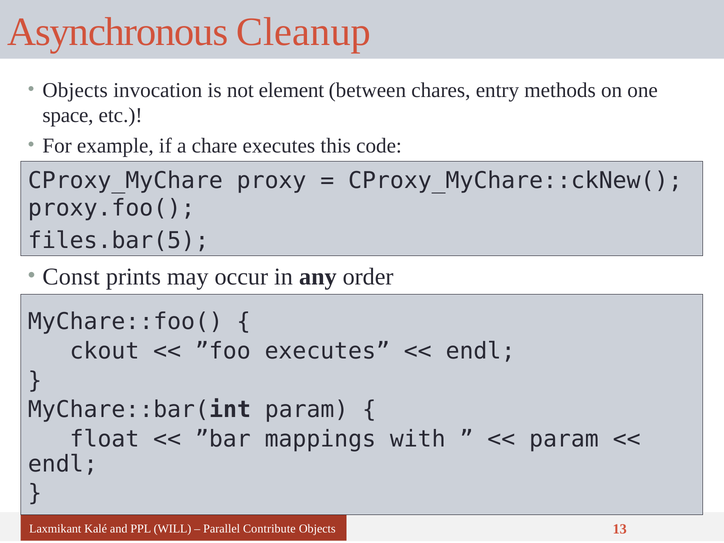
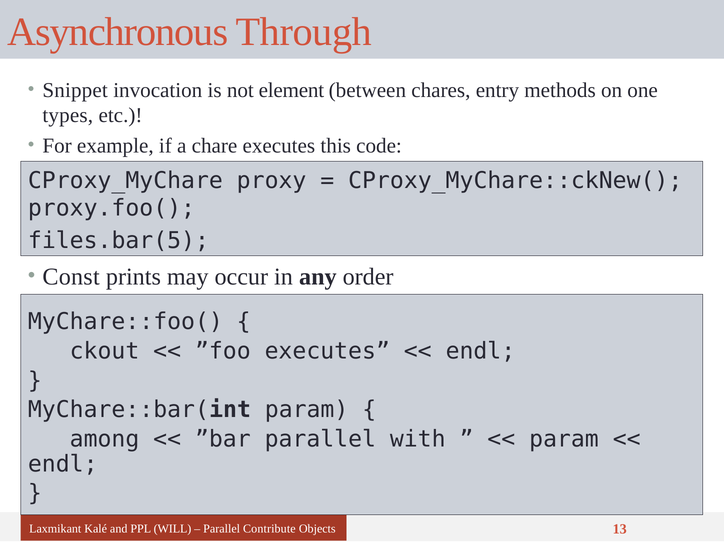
Cleanup: Cleanup -> Through
Objects at (75, 90): Objects -> Snippet
space: space -> types
float: float -> among
”bar mappings: mappings -> parallel
